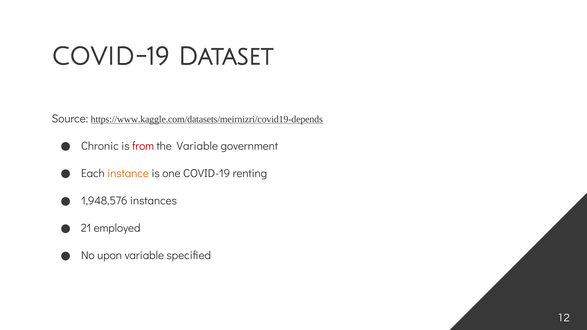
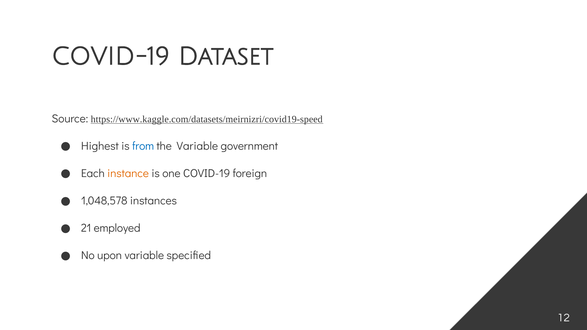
https://www.kaggle.com/datasets/meirnizri/covid19-depends: https://www.kaggle.com/datasets/meirnizri/covid19-depends -> https://www.kaggle.com/datasets/meirnizri/covid19-speed
Chronic: Chronic -> Highest
from colour: red -> blue
renting: renting -> foreign
1,948,576: 1,948,576 -> 1,048,578
